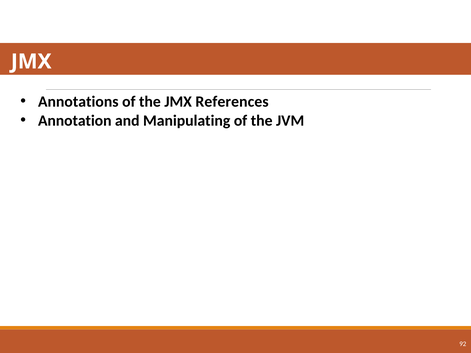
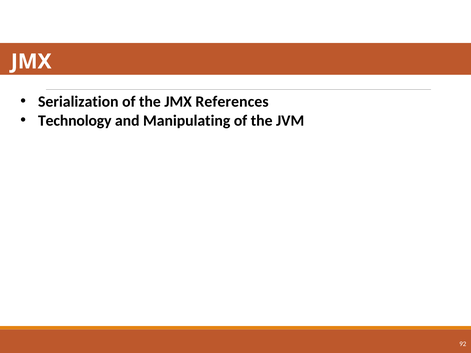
Annotations: Annotations -> Serialization
Annotation: Annotation -> Technology
